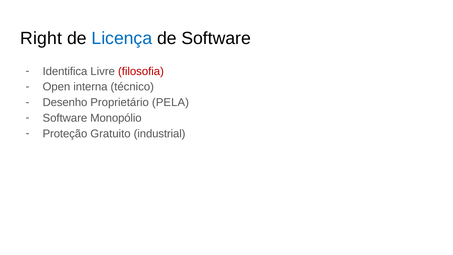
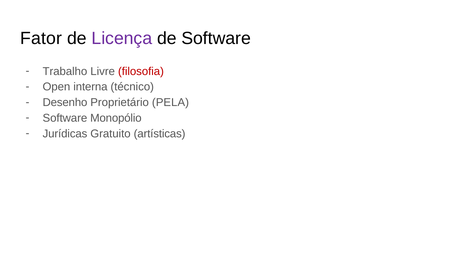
Right: Right -> Fator
Licença colour: blue -> purple
Identifica: Identifica -> Trabalho
Proteção: Proteção -> Jurídicas
industrial: industrial -> artísticas
